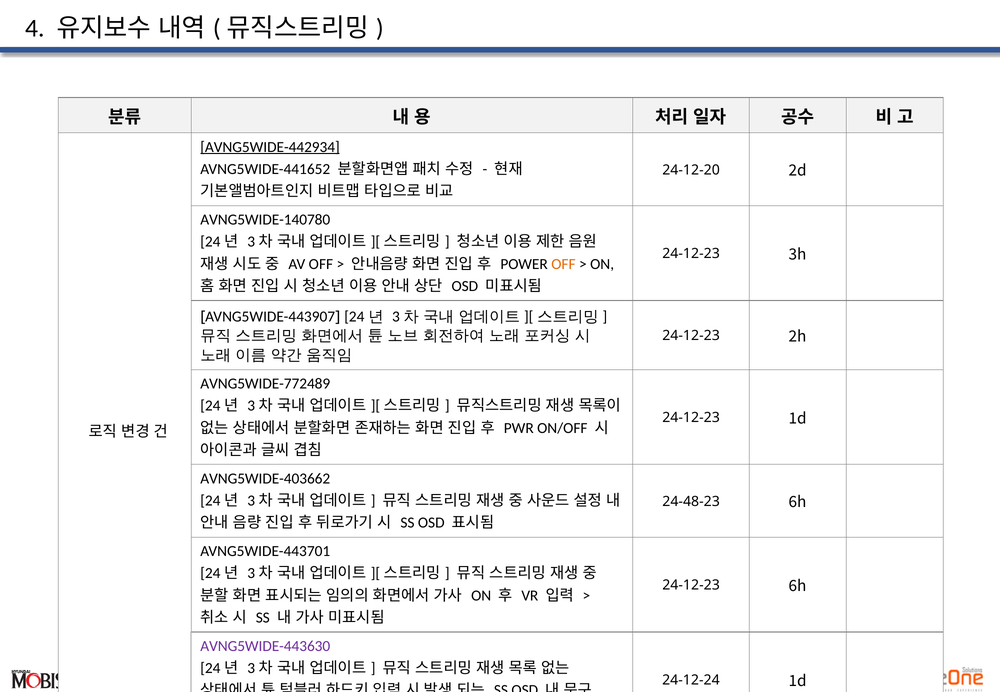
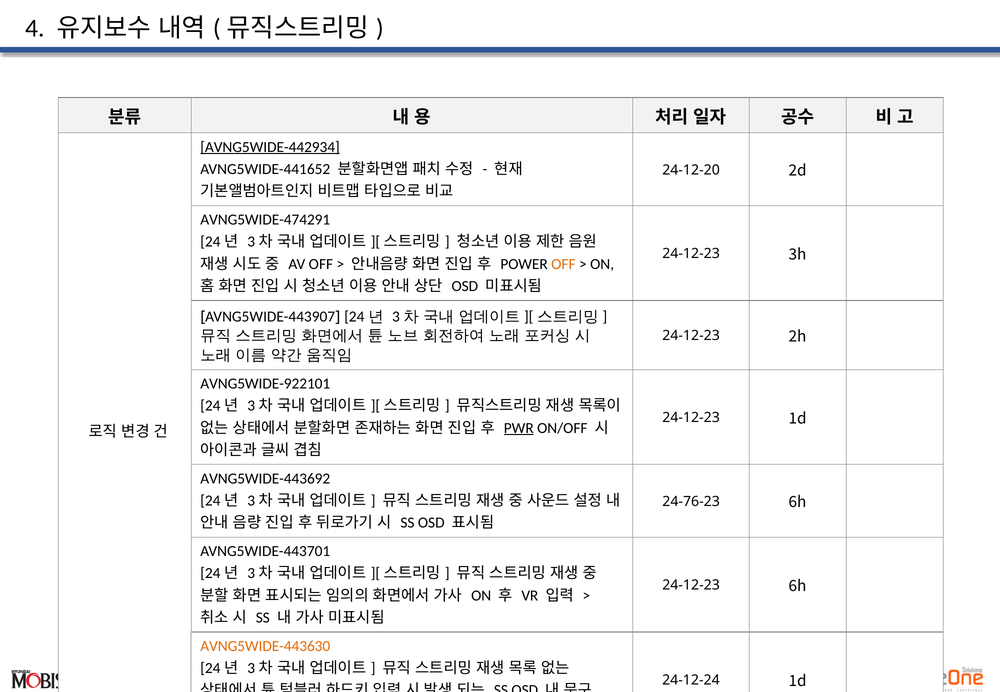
AVNG5WIDE-140780: AVNG5WIDE-140780 -> AVNG5WIDE-474291
AVNG5WIDE-772489: AVNG5WIDE-772489 -> AVNG5WIDE-922101
PWR underline: none -> present
AVNG5WIDE-403662: AVNG5WIDE-403662 -> AVNG5WIDE-443692
24-48-23: 24-48-23 -> 24-76-23
AVNG5WIDE-443630 colour: purple -> orange
